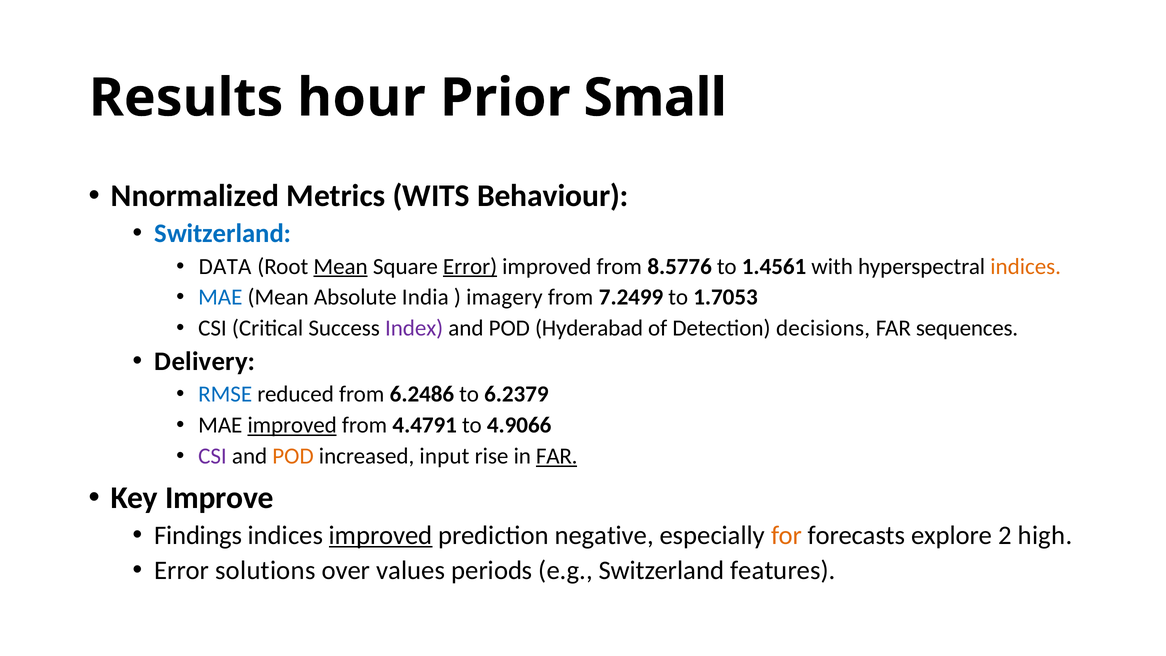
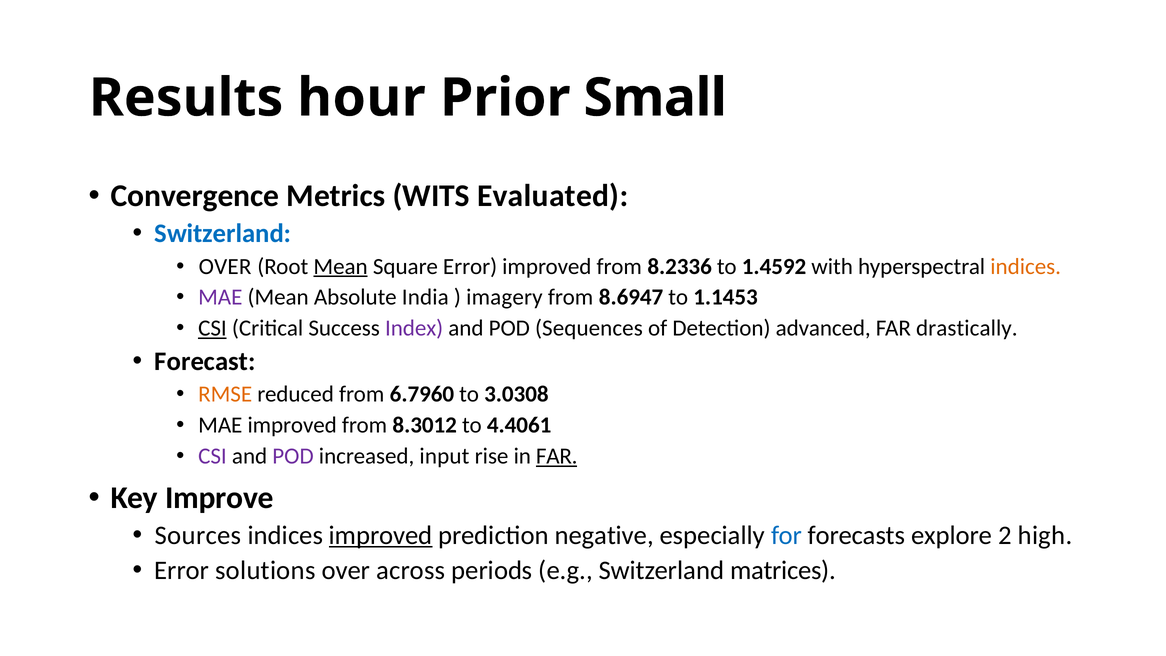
Nnormalized: Nnormalized -> Convergence
Behaviour: Behaviour -> Evaluated
DATA at (225, 266): DATA -> OVER
Error at (470, 266) underline: present -> none
8.5776: 8.5776 -> 8.2336
1.4561: 1.4561 -> 1.4592
MAE at (220, 297) colour: blue -> purple
7.2499: 7.2499 -> 8.6947
1.7053: 1.7053 -> 1.1453
CSI at (212, 328) underline: none -> present
Hyderabad: Hyderabad -> Sequences
decisions: decisions -> advanced
sequences: sequences -> drastically
Delivery: Delivery -> Forecast
RMSE colour: blue -> orange
6.2486: 6.2486 -> 6.7960
6.2379: 6.2379 -> 3.0308
improved at (292, 425) underline: present -> none
4.4791: 4.4791 -> 8.3012
4.9066: 4.9066 -> 4.4061
POD at (293, 456) colour: orange -> purple
Findings: Findings -> Sources
for colour: orange -> blue
values: values -> across
features: features -> matrices
